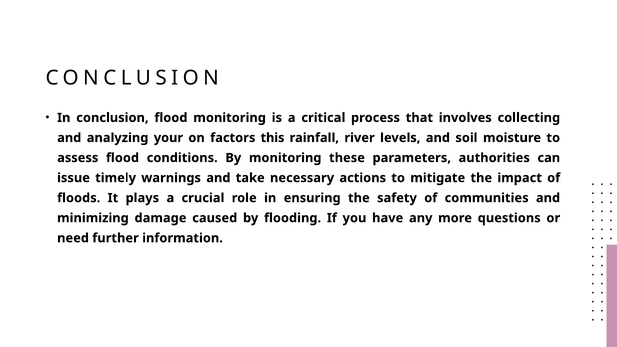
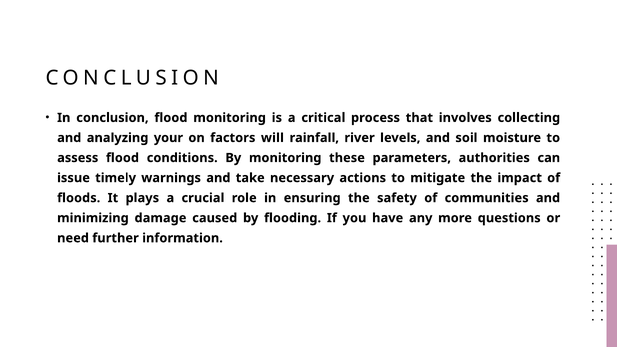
this: this -> will
